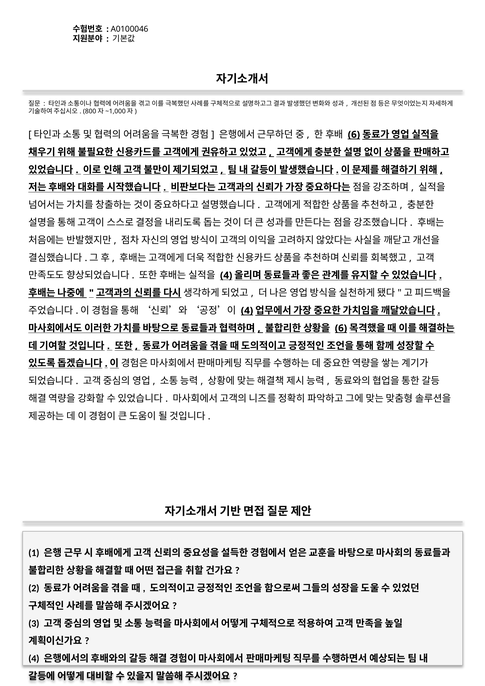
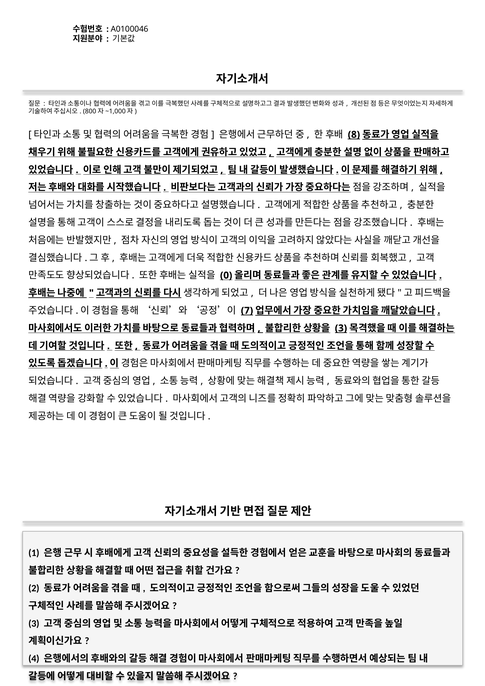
6 at (354, 135): 6 -> 8
4 at (226, 275): 4 -> 0
4 at (247, 311): 4 -> 7
6 at (341, 328): 6 -> 3
